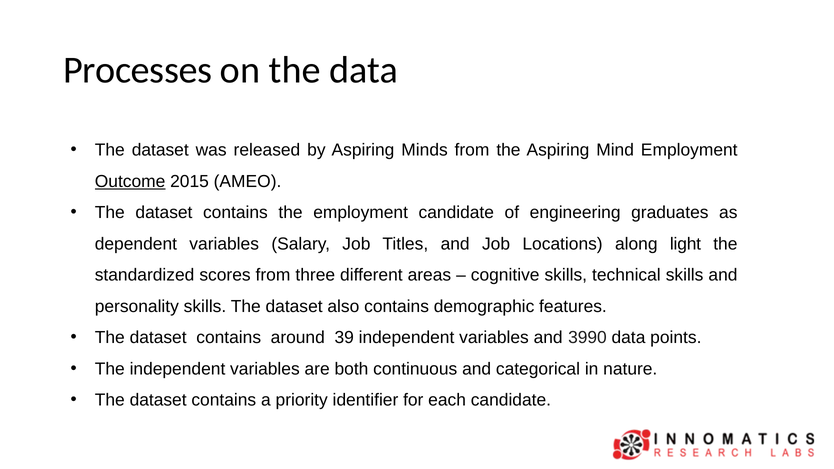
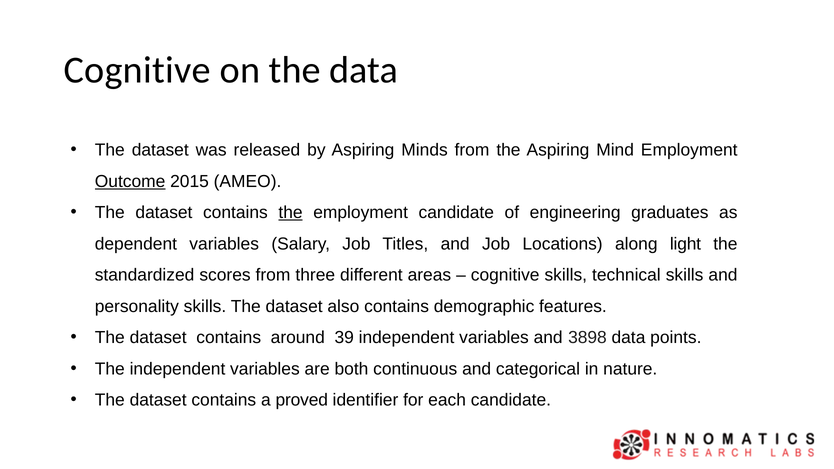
Processes at (138, 70): Processes -> Cognitive
the at (291, 213) underline: none -> present
3990: 3990 -> 3898
priority: priority -> proved
